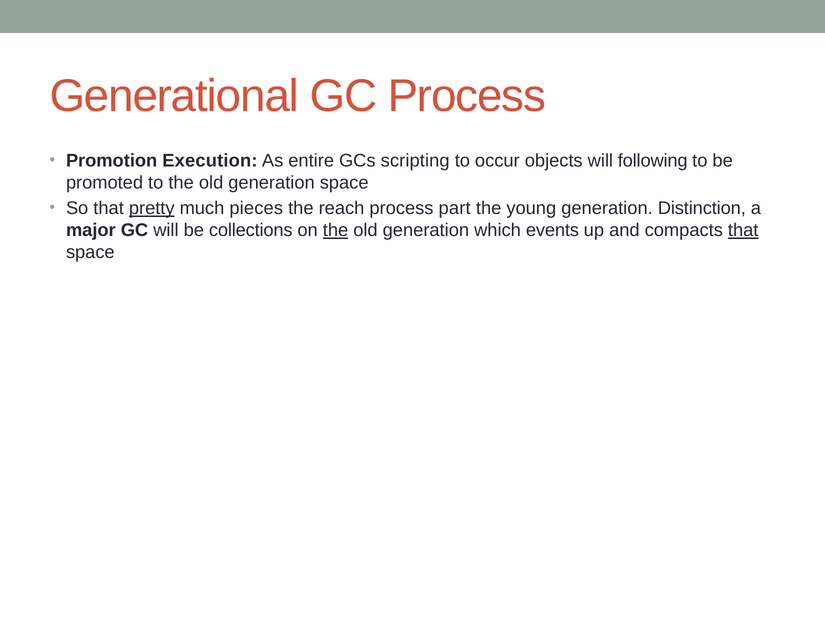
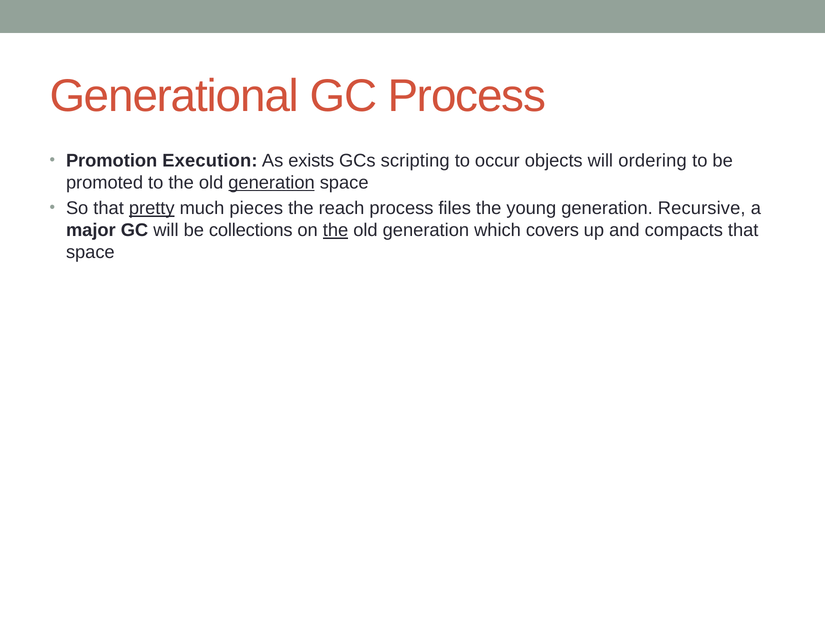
entire: entire -> exists
following: following -> ordering
generation at (272, 183) underline: none -> present
part: part -> files
Distinction: Distinction -> Recursive
events: events -> covers
that at (743, 230) underline: present -> none
